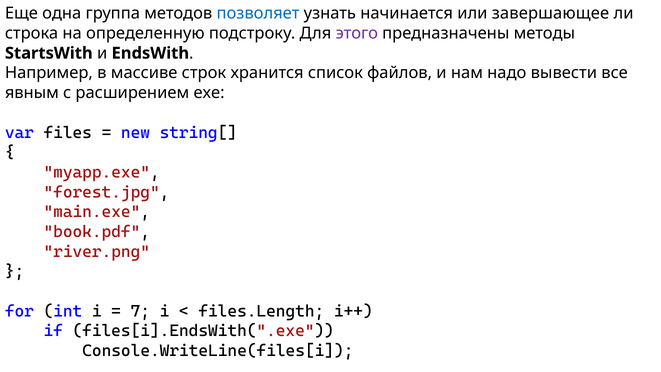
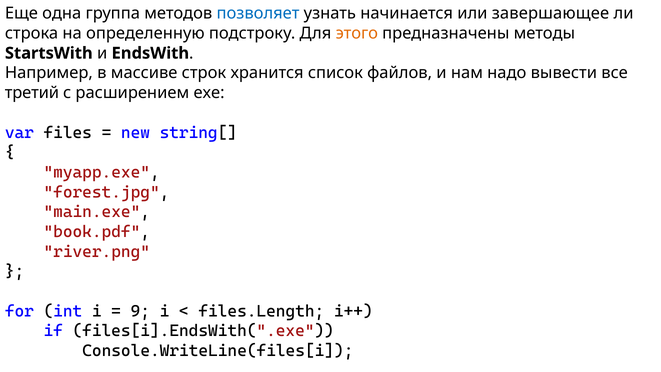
этого colour: purple -> orange
явным: явным -> третий
7: 7 -> 9
